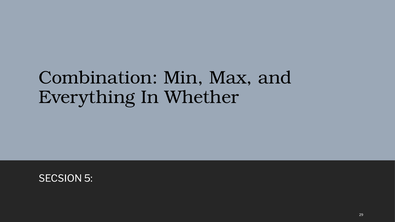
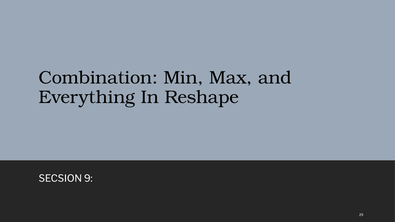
Whether: Whether -> Reshape
5: 5 -> 9
